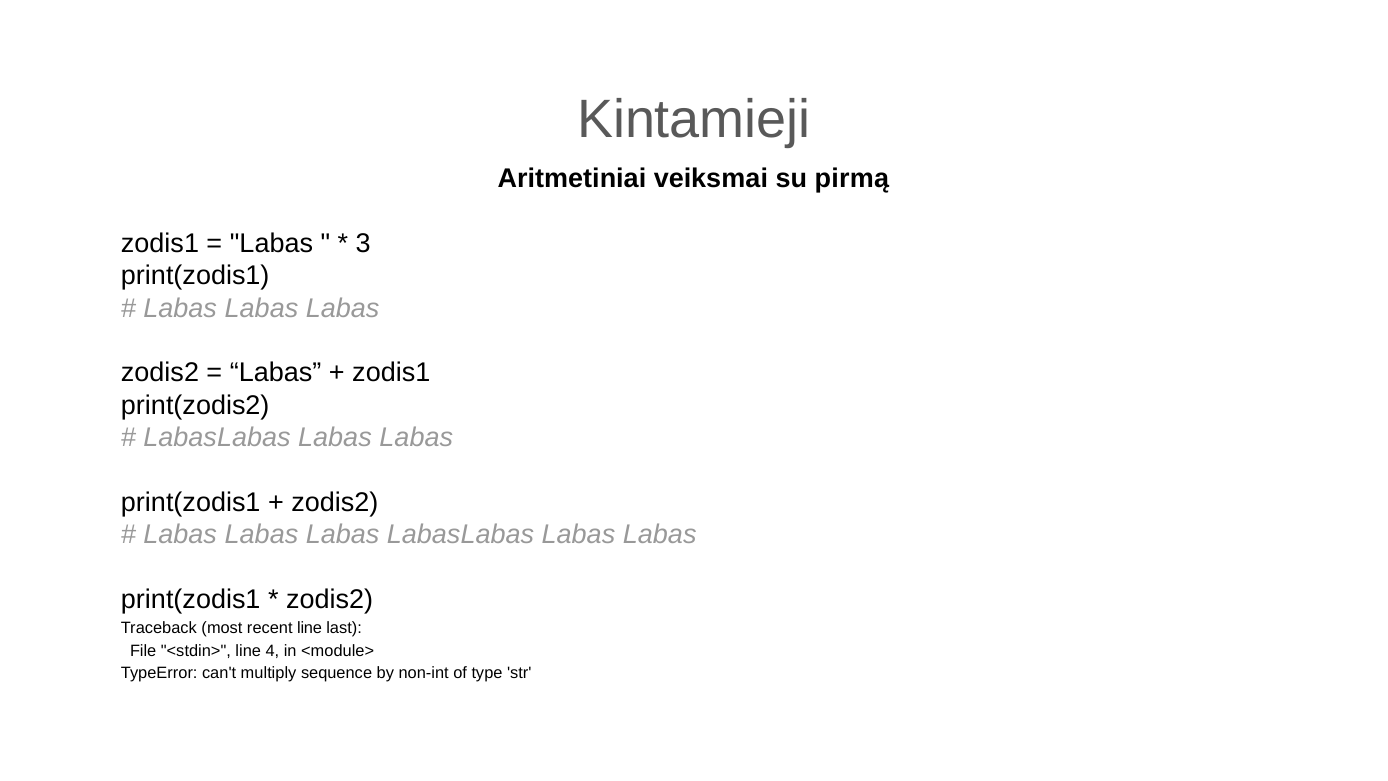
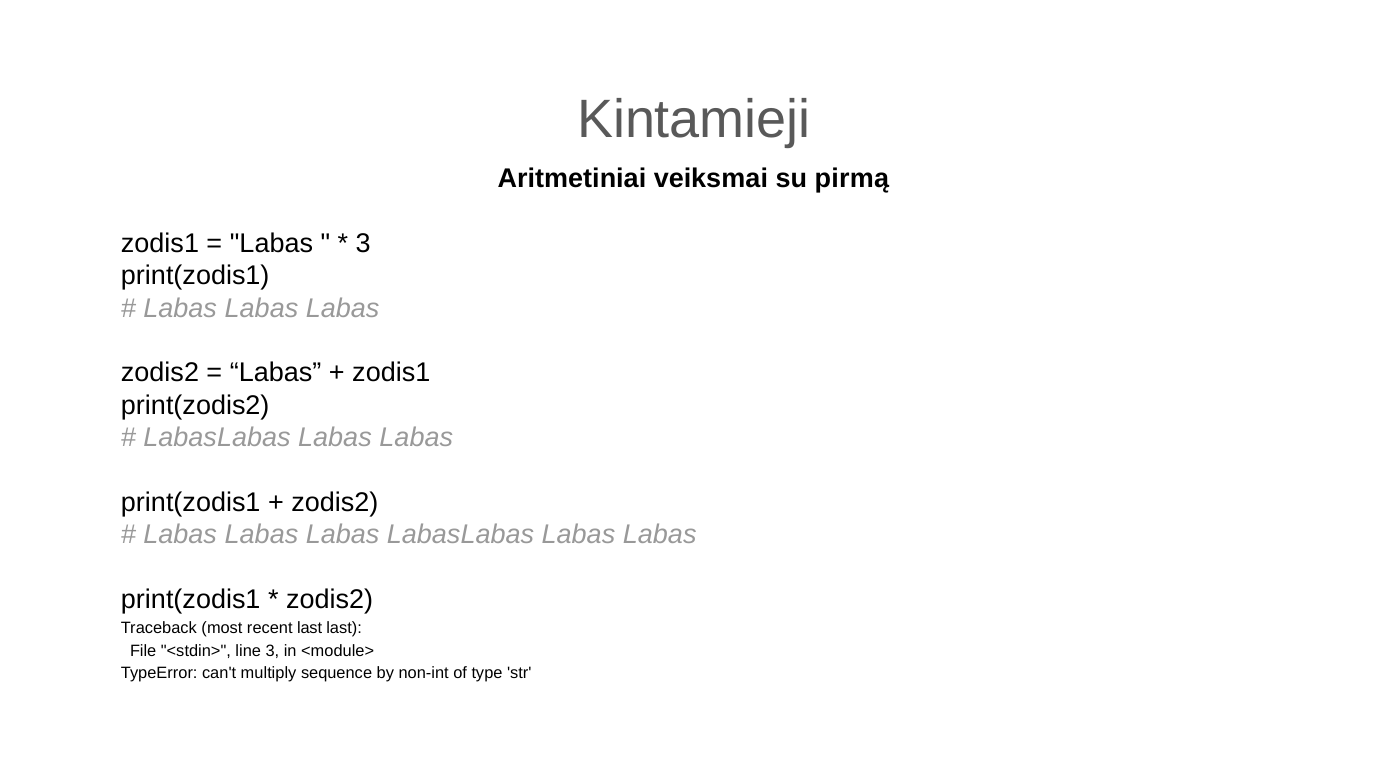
recent line: line -> last
line 4: 4 -> 3
